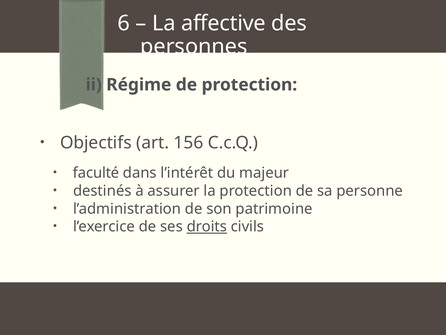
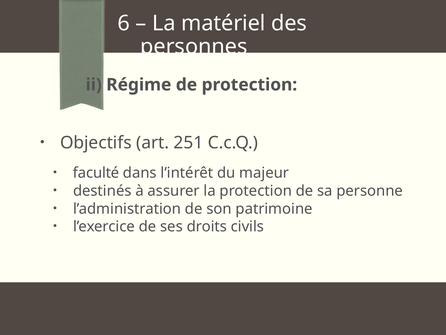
affective: affective -> matériel
156: 156 -> 251
droits underline: present -> none
